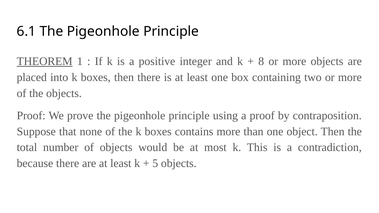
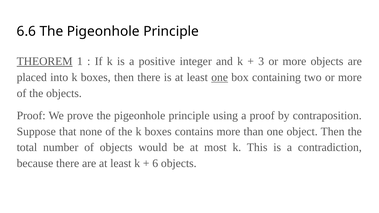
6.1: 6.1 -> 6.6
8: 8 -> 3
one at (220, 77) underline: none -> present
5: 5 -> 6
